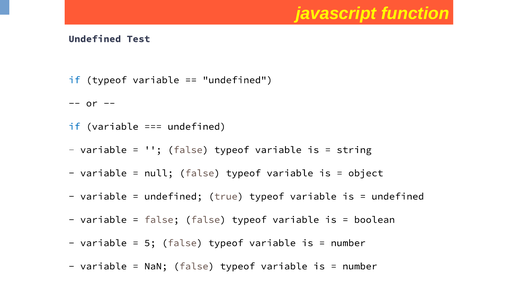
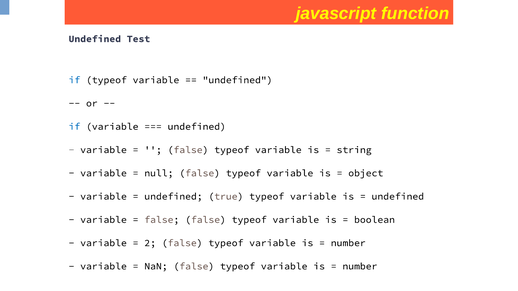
5: 5 -> 2
